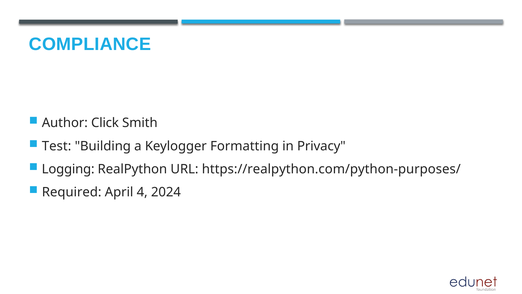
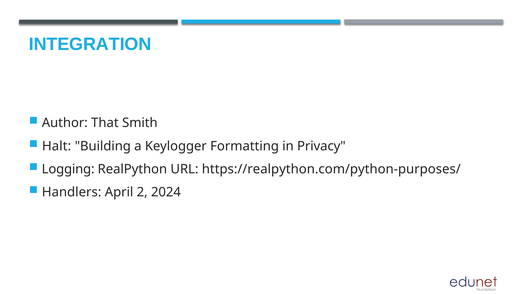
COMPLIANCE: COMPLIANCE -> INTEGRATION
Click: Click -> That
Test: Test -> Halt
Required: Required -> Handlers
4: 4 -> 2
